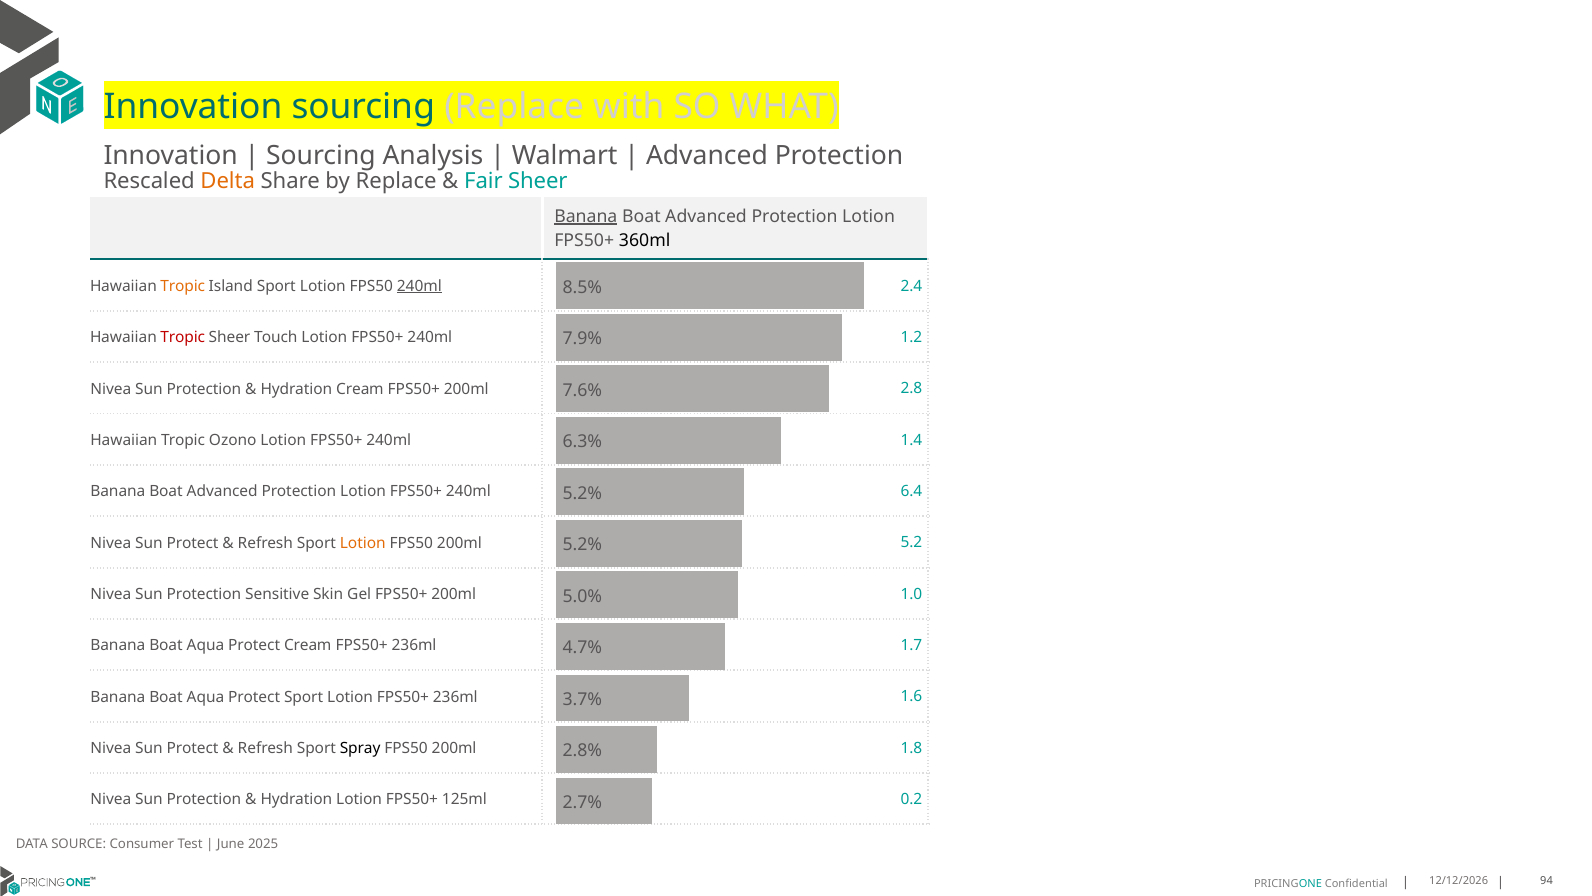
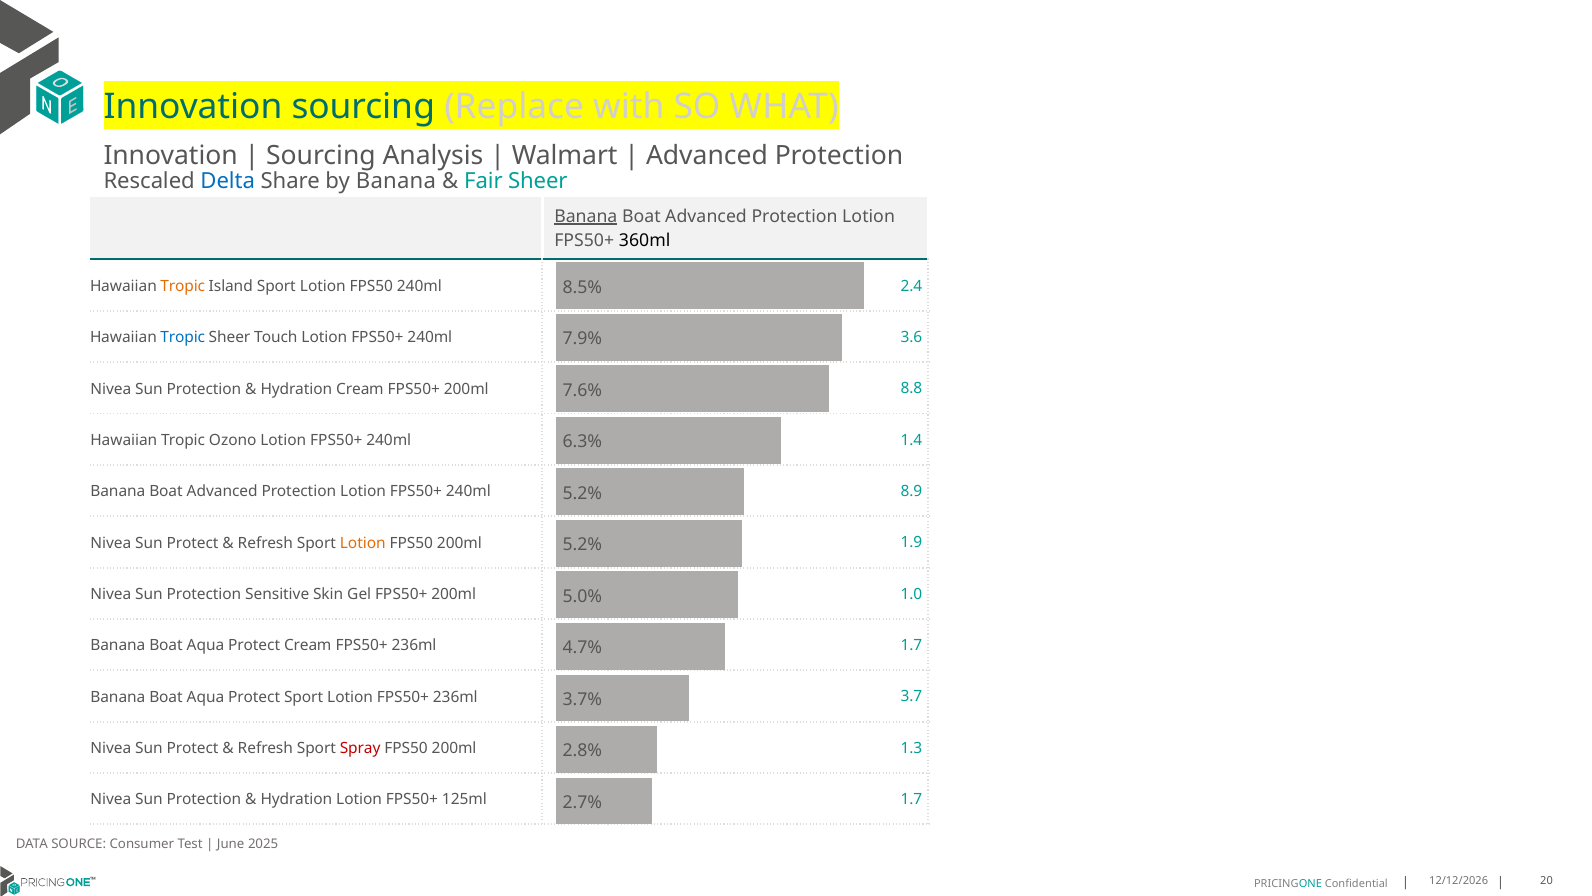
Delta colour: orange -> blue
by Replace: Replace -> Banana
240ml at (419, 286) underline: present -> none
Tropic at (183, 337) colour: red -> blue
1.2: 1.2 -> 3.6
2.8: 2.8 -> 8.8
6.4: 6.4 -> 8.9
5.2: 5.2 -> 1.9
1.6: 1.6 -> 3.7
Spray colour: black -> red
1.8: 1.8 -> 1.3
125ml 0.2: 0.2 -> 1.7
94: 94 -> 20
